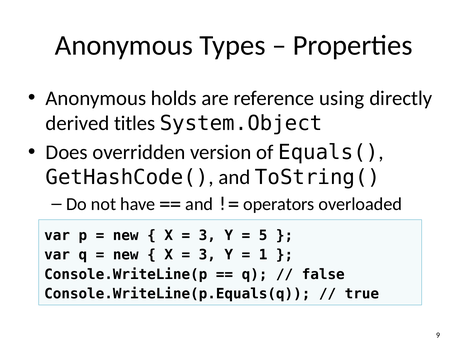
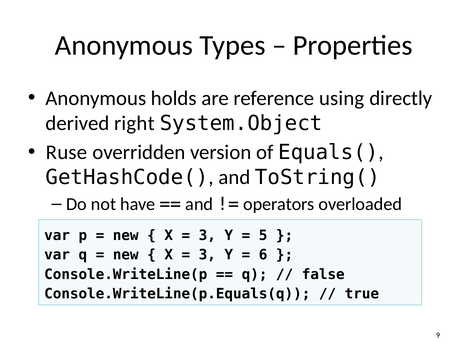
titles: titles -> right
Does: Does -> Ruse
1: 1 -> 6
